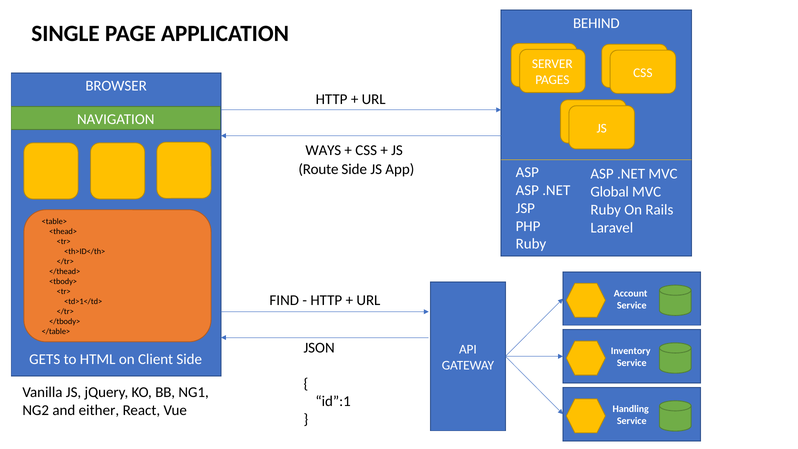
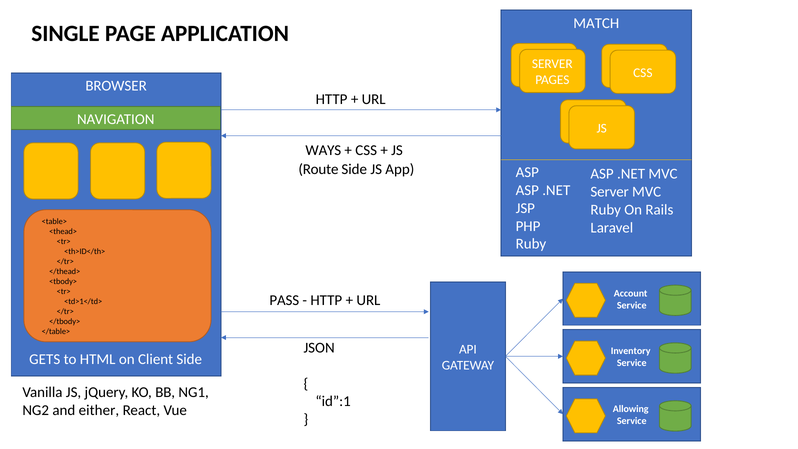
BEHIND: BEHIND -> MATCH
Global at (610, 192): Global -> Server
FIND: FIND -> PASS
Handling: Handling -> Allowing
